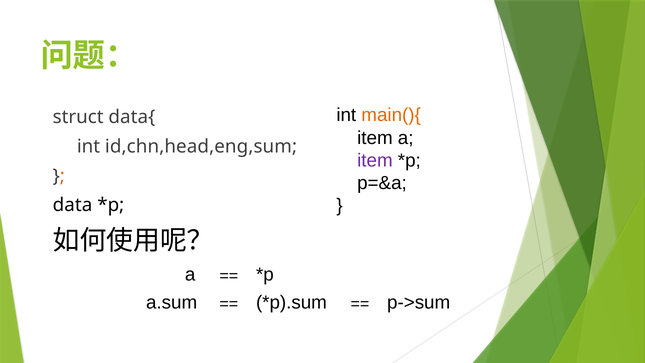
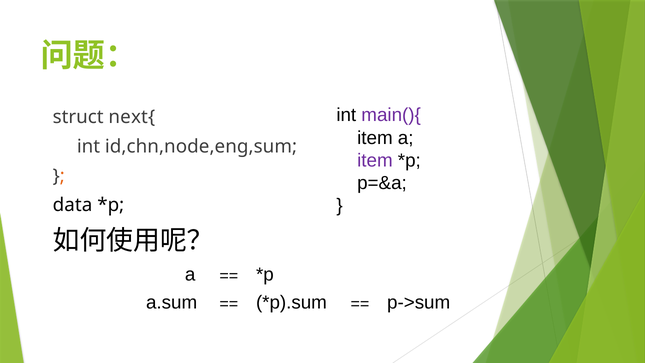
main(){ colour: orange -> purple
data{: data{ -> next{
id,chn,head,eng,sum: id,chn,head,eng,sum -> id,chn,node,eng,sum
